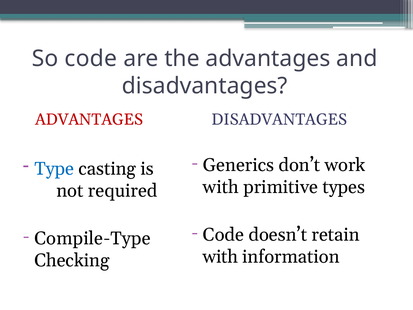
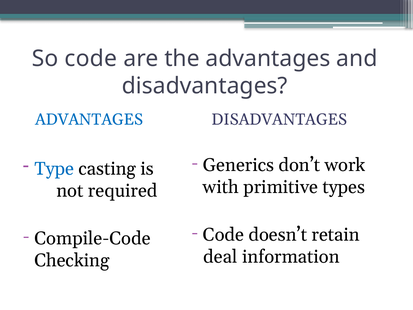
ADVANTAGES at (89, 119) colour: red -> blue
Compile-Type: Compile-Type -> Compile-Code
with at (220, 257): with -> deal
